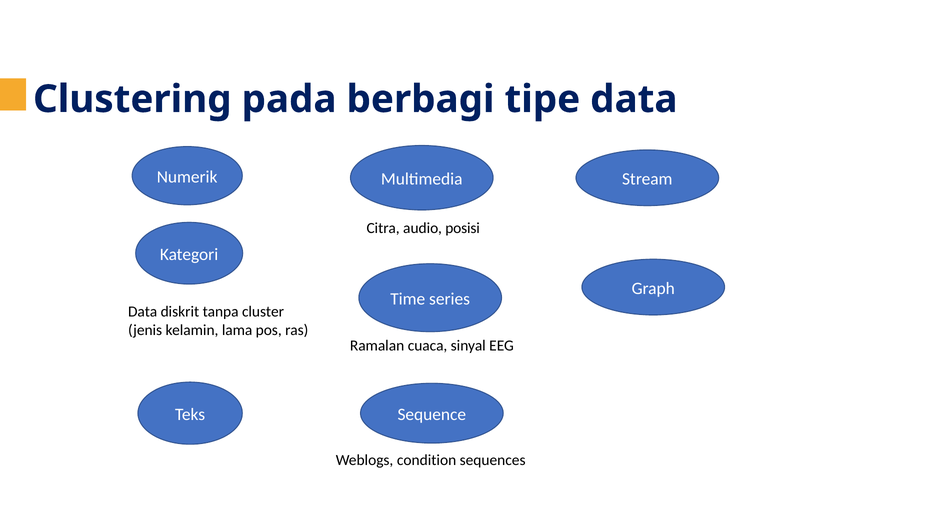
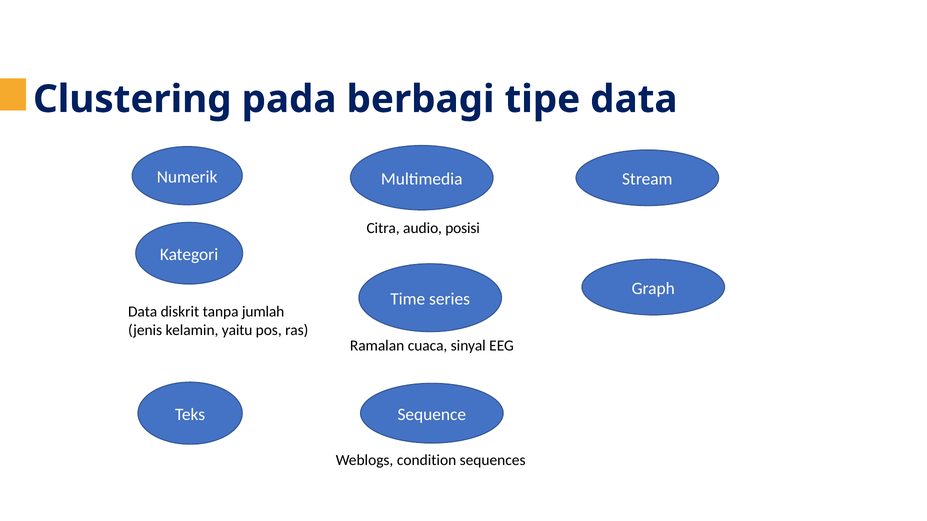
cluster: cluster -> jumlah
lama: lama -> yaitu
